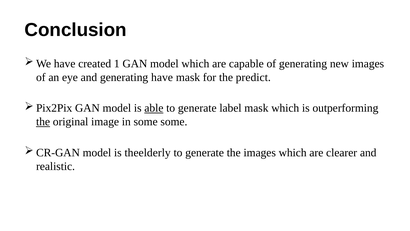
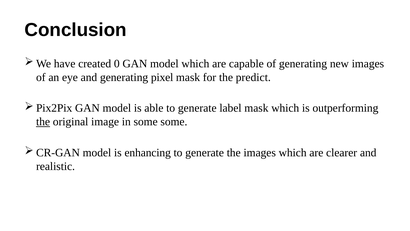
1: 1 -> 0
generating have: have -> pixel
able underline: present -> none
theelderly: theelderly -> enhancing
